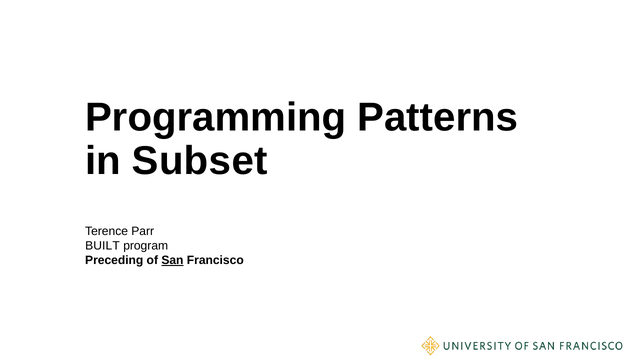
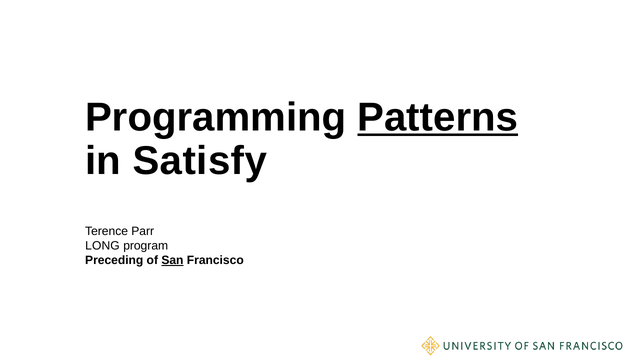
Patterns underline: none -> present
Subset: Subset -> Satisfy
BUILT: BUILT -> LONG
